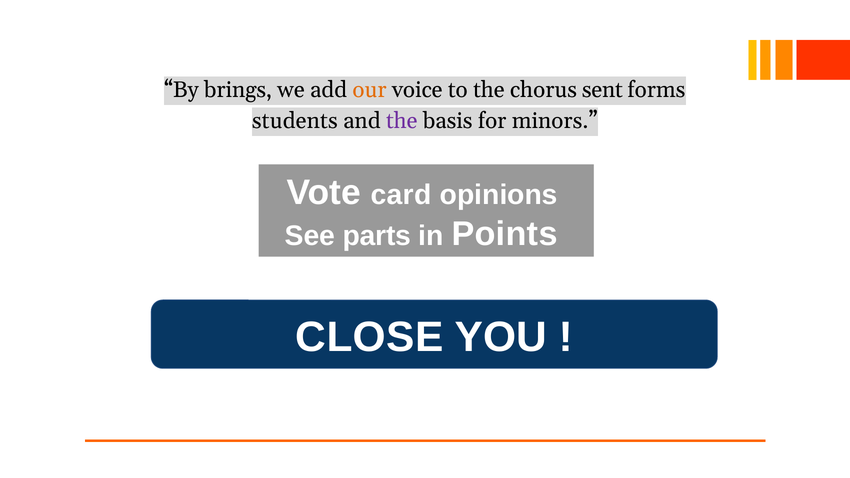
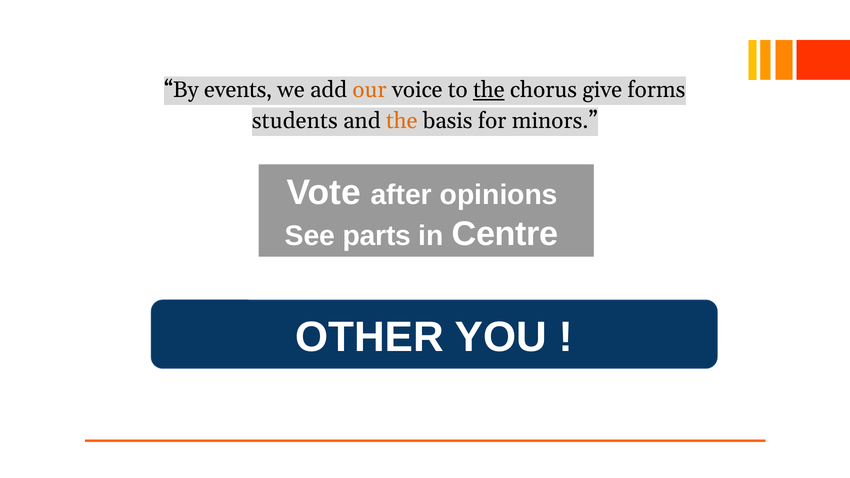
brings: brings -> events
the at (489, 90) underline: none -> present
sent: sent -> give
the at (402, 121) colour: purple -> orange
card: card -> after
Points: Points -> Centre
CLOSE: CLOSE -> OTHER
